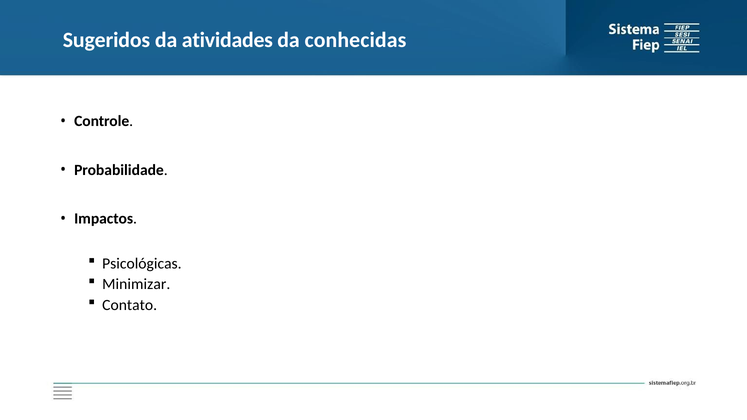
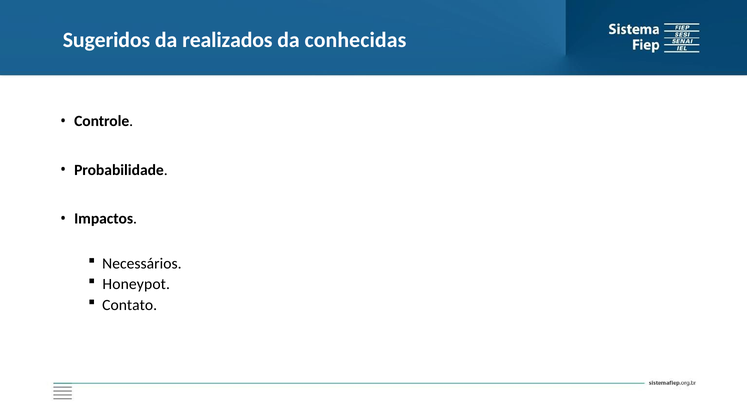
atividades: atividades -> realizados
Psicológicas: Psicológicas -> Necessários
Minimizar: Minimizar -> Honeypot
